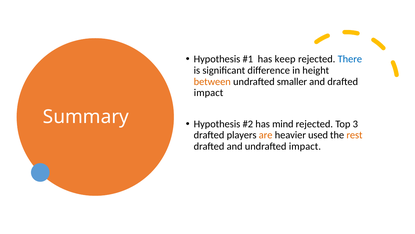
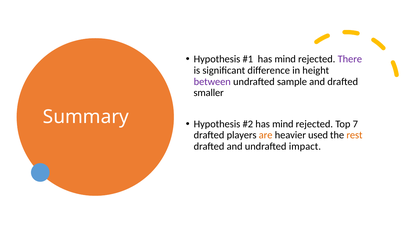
keep at (285, 59): keep -> mind
There colour: blue -> purple
between colour: orange -> purple
smaller: smaller -> sample
impact at (209, 93): impact -> smaller
3: 3 -> 7
